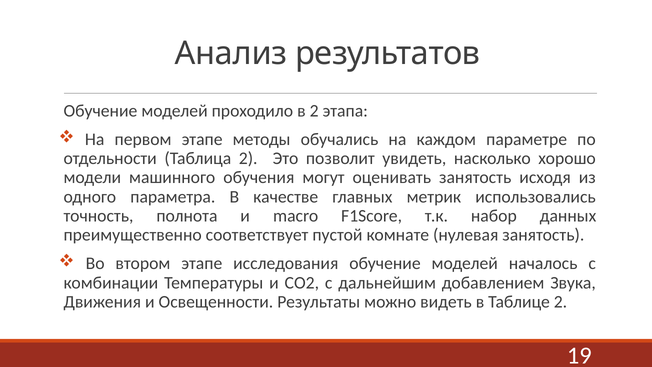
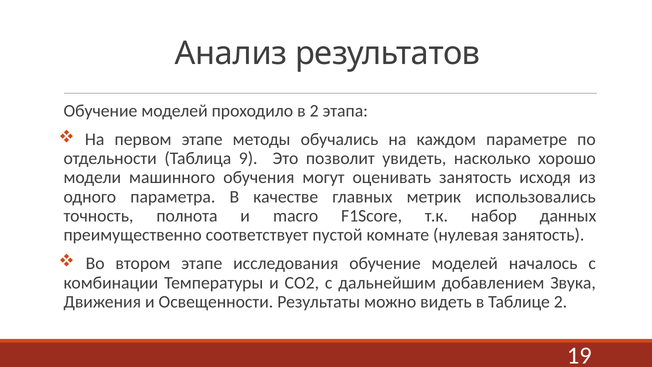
Таблица 2: 2 -> 9
